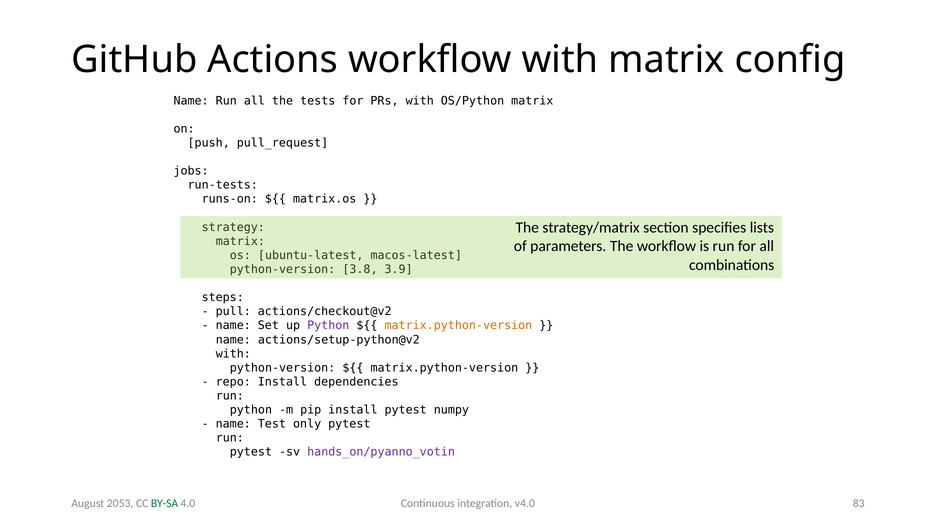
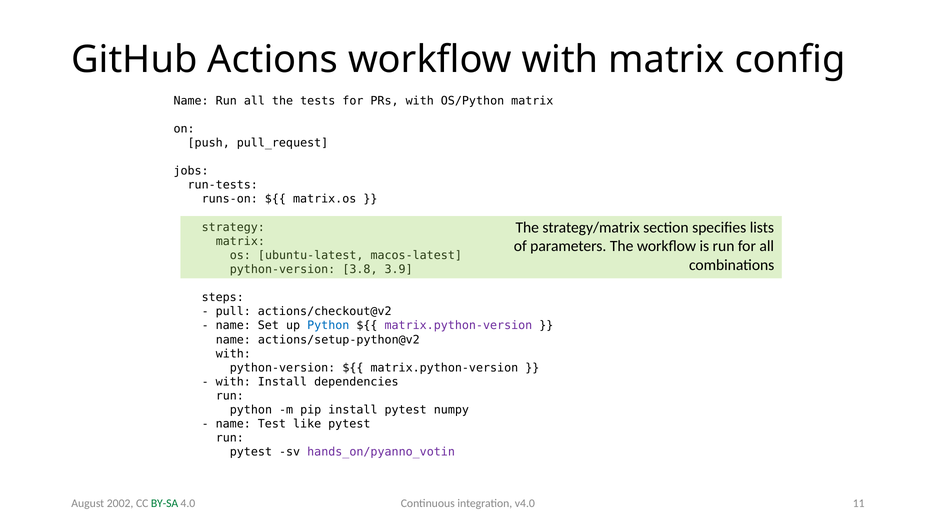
Python at (328, 325) colour: purple -> blue
matrix.python-version at (458, 325) colour: orange -> purple
repo at (233, 381): repo -> with
only: only -> like
83: 83 -> 11
2053: 2053 -> 2002
